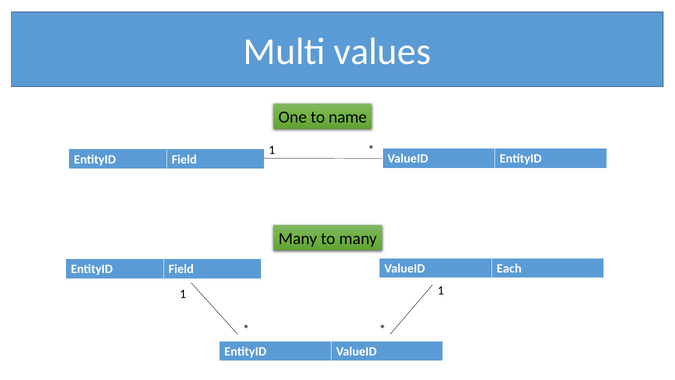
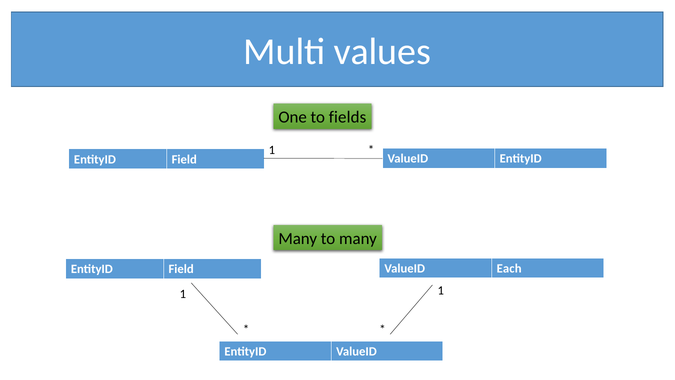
name: name -> fields
